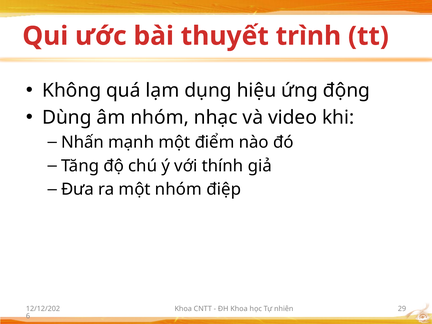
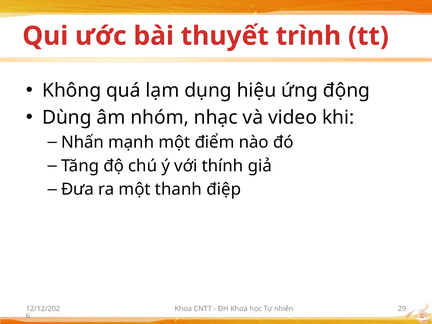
một nhóm: nhóm -> thanh
